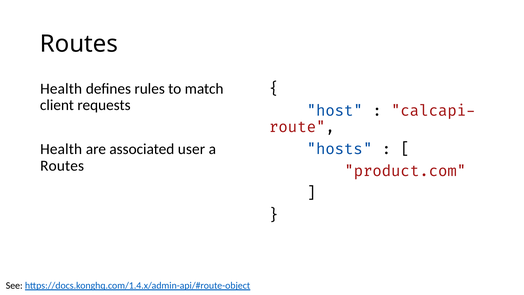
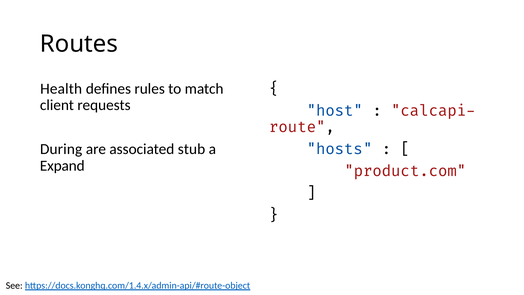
Health at (61, 149): Health -> During
user: user -> stub
Routes at (62, 166): Routes -> Expand
